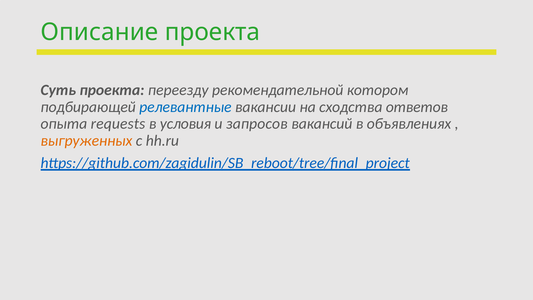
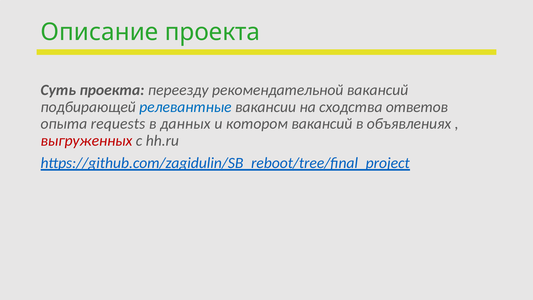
рекомендательной котором: котором -> вакансий
условия: условия -> данных
запросов: запросов -> котором
выгруженных colour: orange -> red
